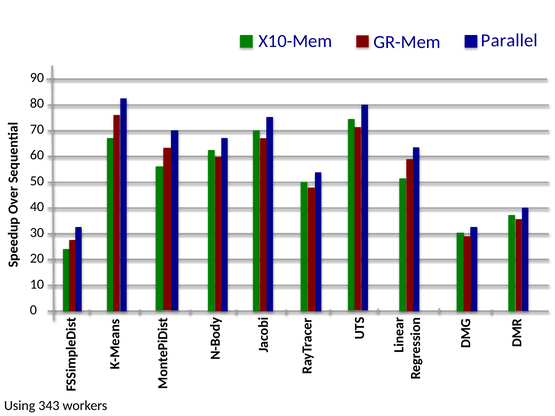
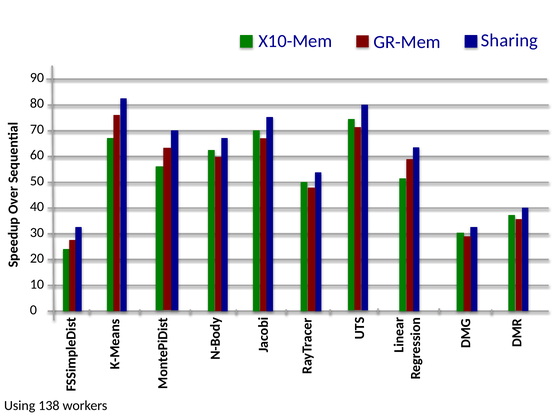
Parallel: Parallel -> Sharing
343: 343 -> 138
